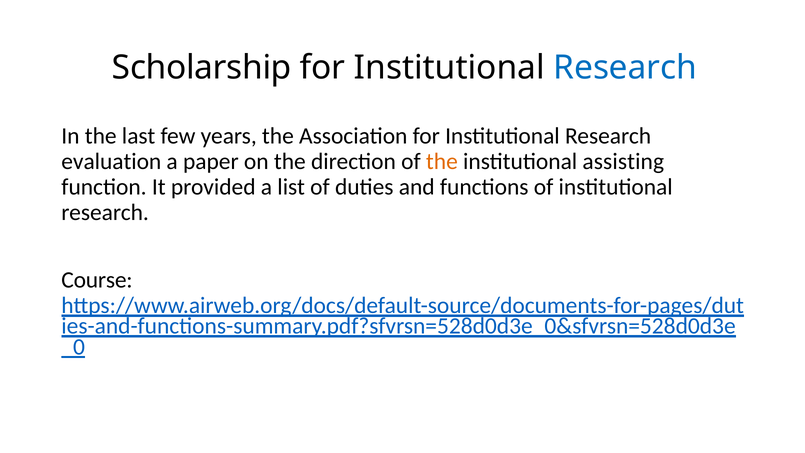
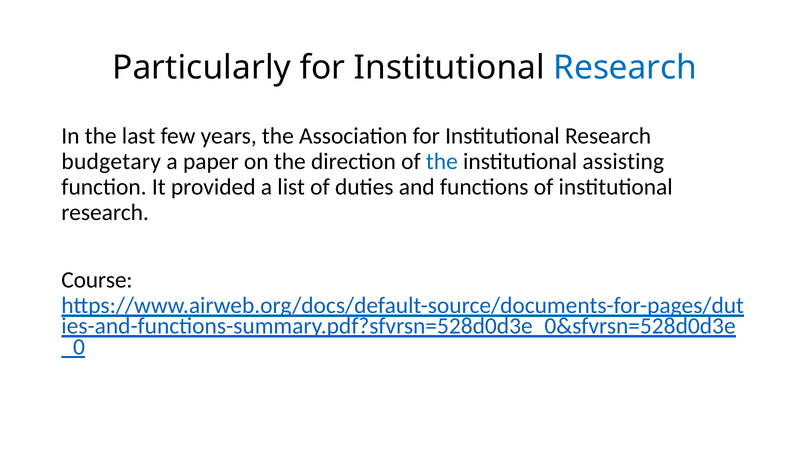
Scholarship: Scholarship -> Particularly
evaluation: evaluation -> budgetary
the at (442, 161) colour: orange -> blue
